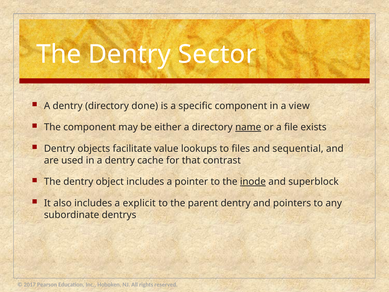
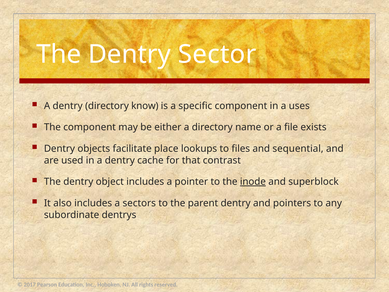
done: done -> know
view: view -> uses
name underline: present -> none
value: value -> place
explicit: explicit -> sectors
